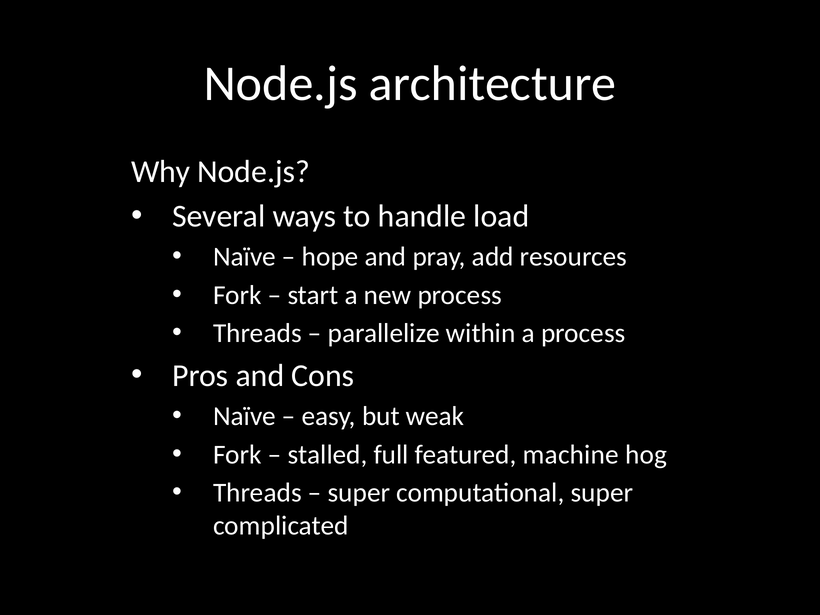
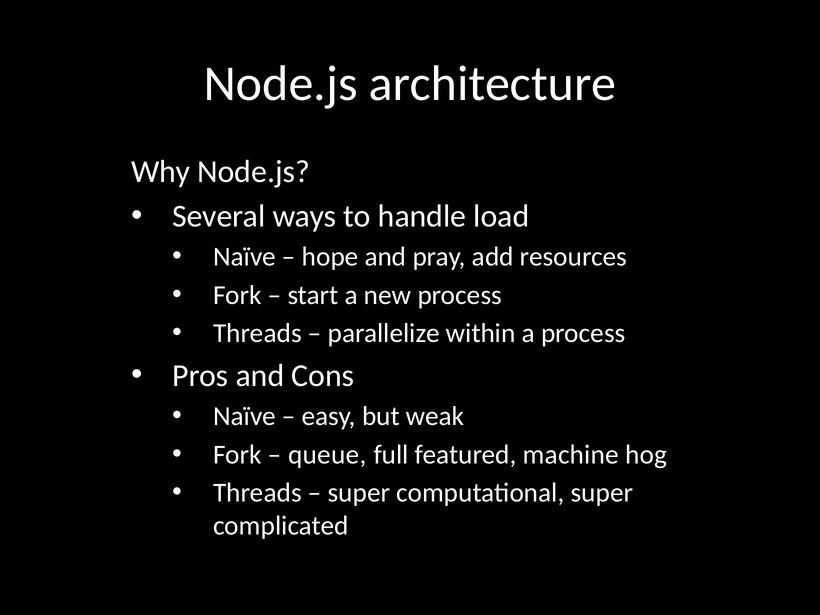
stalled: stalled -> queue
